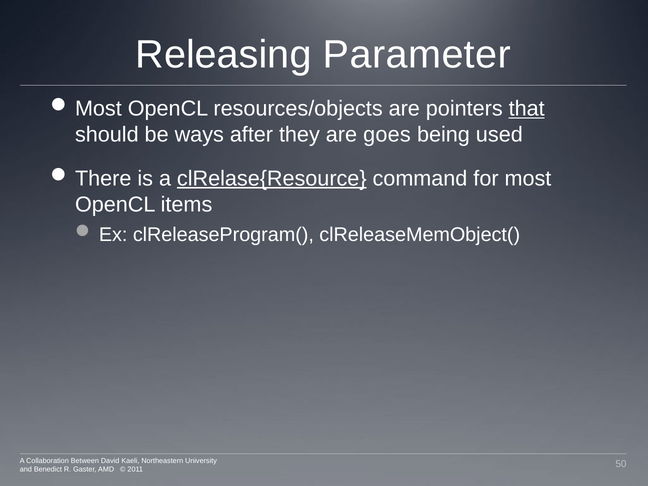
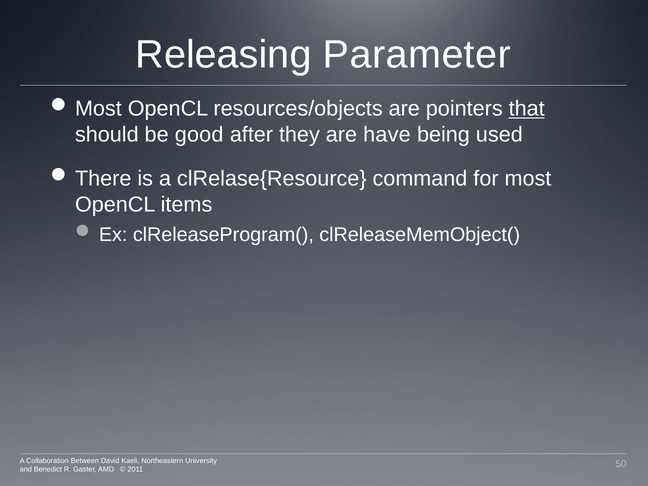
ways: ways -> good
goes: goes -> have
clRelase{Resource underline: present -> none
